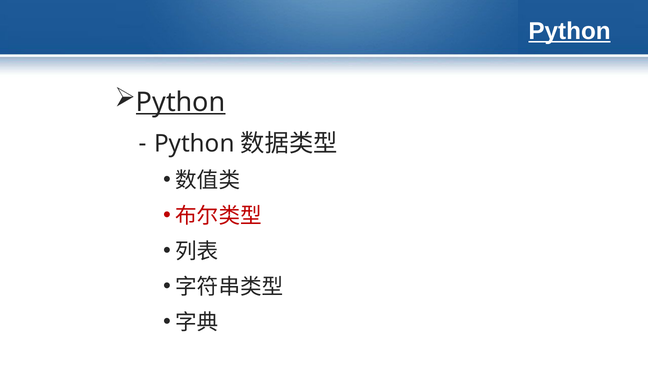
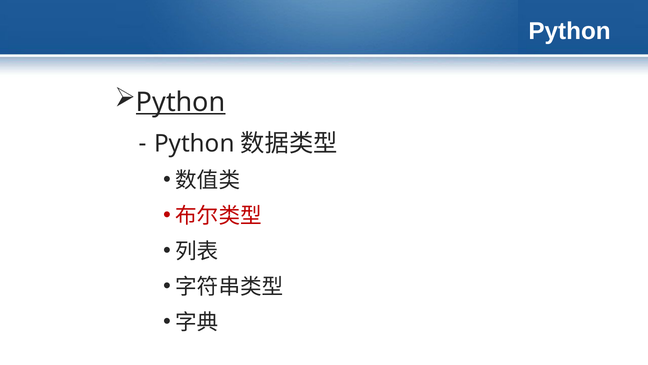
Python at (570, 31) underline: present -> none
